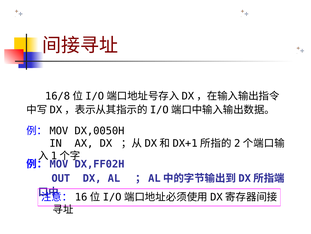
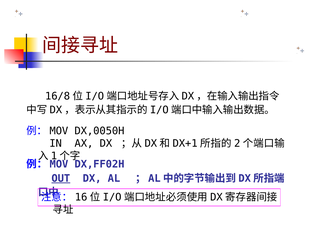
OUT underline: none -> present
